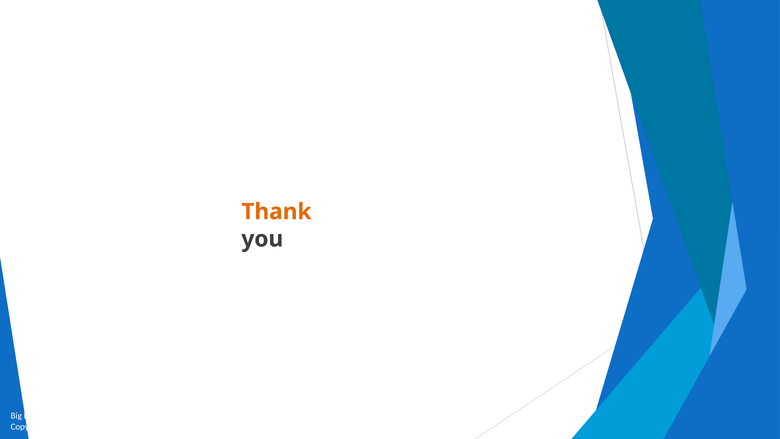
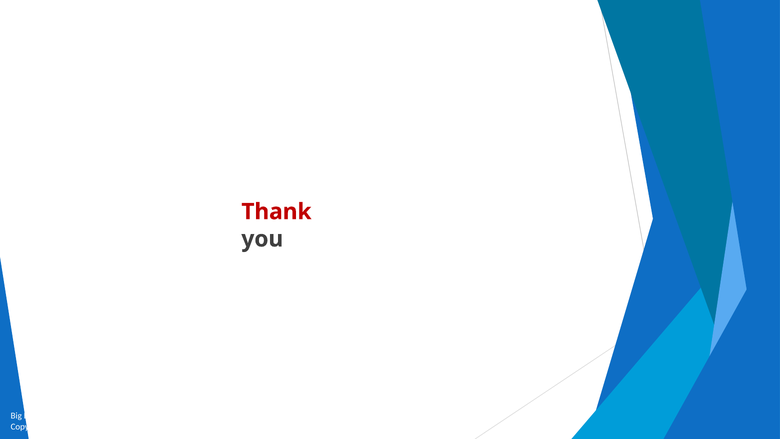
Thank colour: orange -> red
